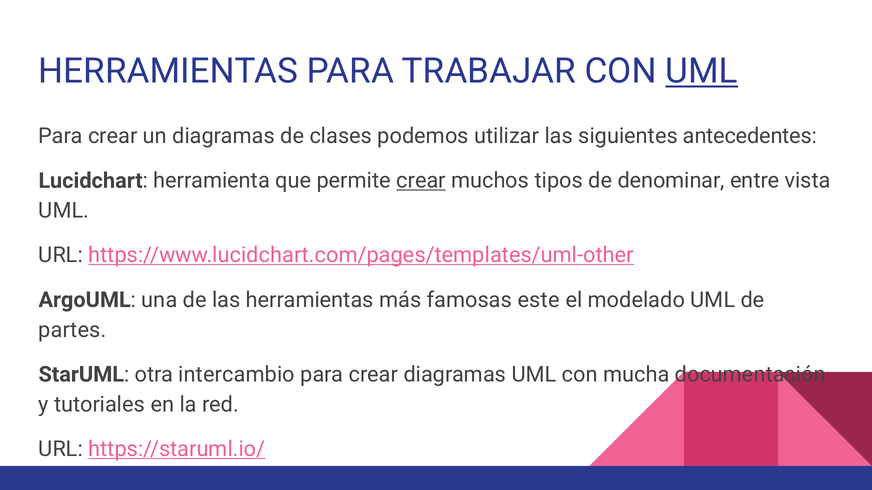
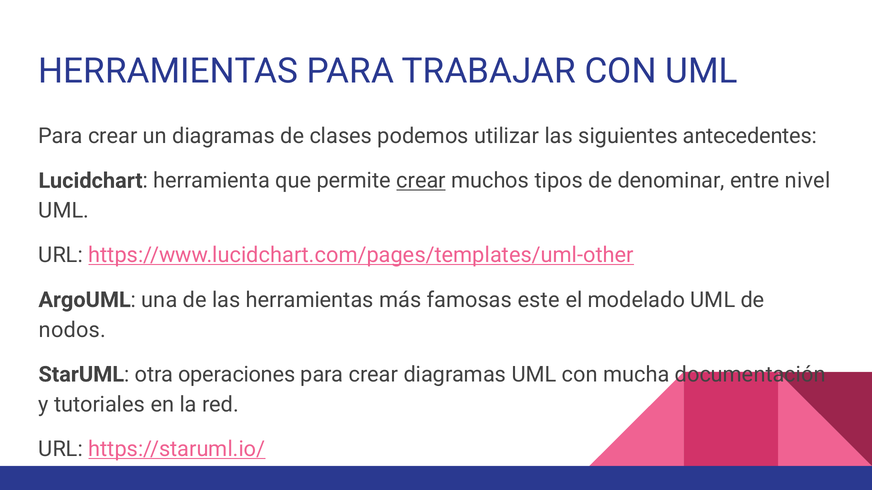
UML at (702, 71) underline: present -> none
vista: vista -> nivel
partes: partes -> nodos
intercambio: intercambio -> operaciones
